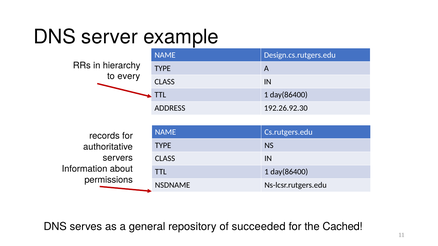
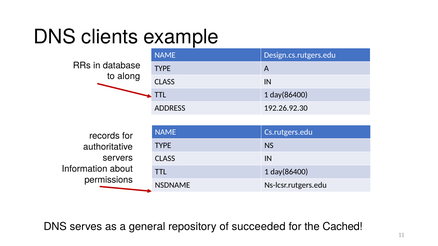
server: server -> clients
hierarchy: hierarchy -> database
every: every -> along
